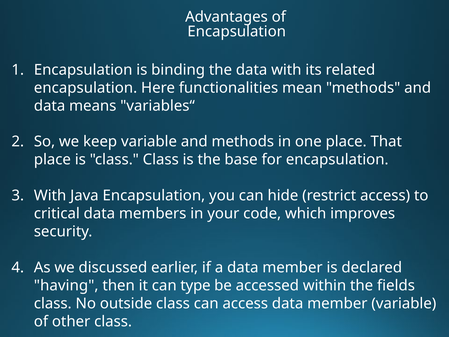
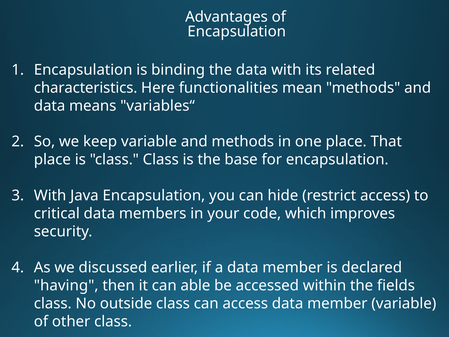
encapsulation at (86, 88): encapsulation -> characteristics
type: type -> able
